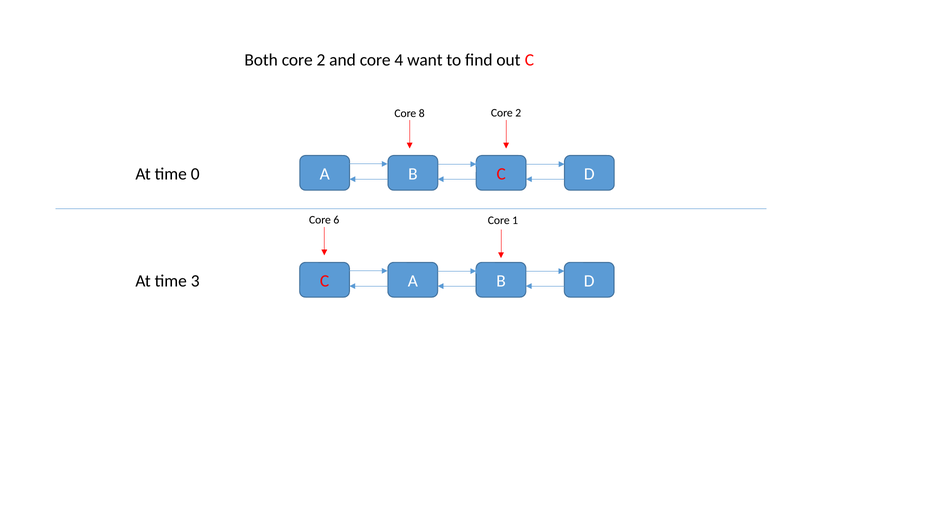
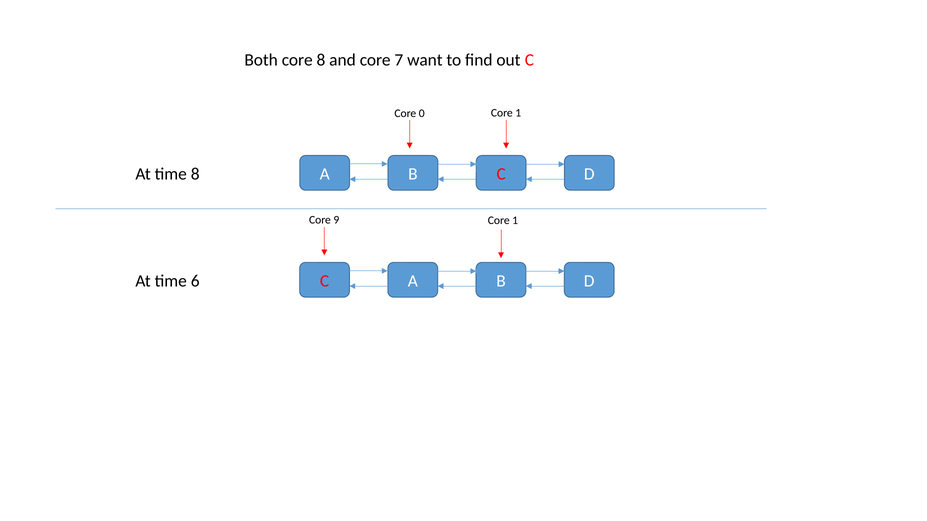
Both core 2: 2 -> 8
4: 4 -> 7
2 at (518, 113): 2 -> 1
8: 8 -> 0
time 0: 0 -> 8
6: 6 -> 9
3: 3 -> 6
